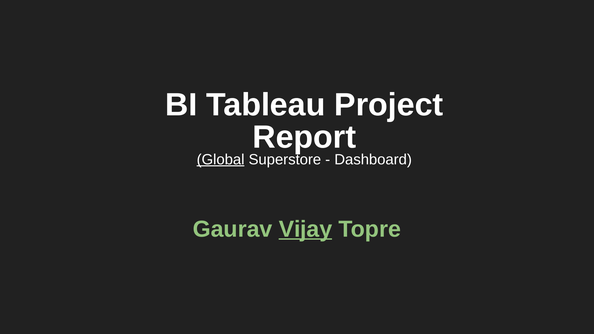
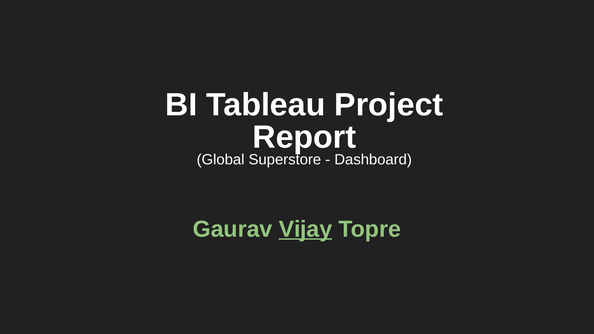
Global underline: present -> none
